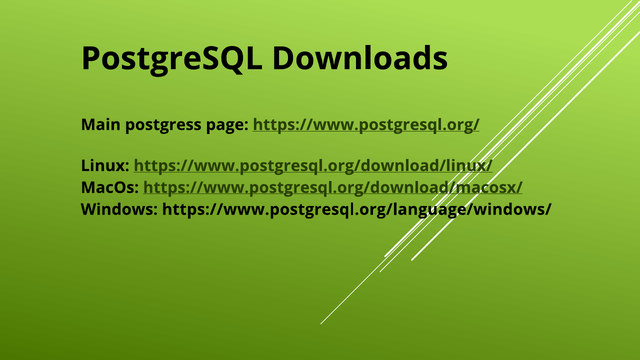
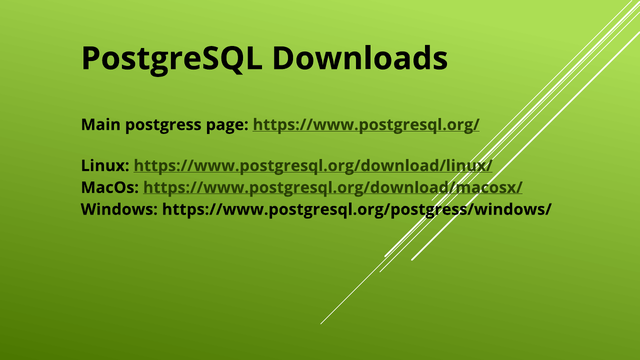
https://www.postgresql.org/language/windows/: https://www.postgresql.org/language/windows/ -> https://www.postgresql.org/postgress/windows/
